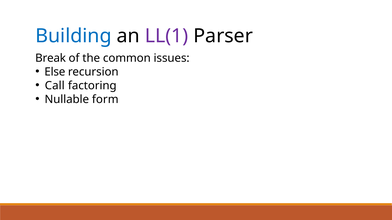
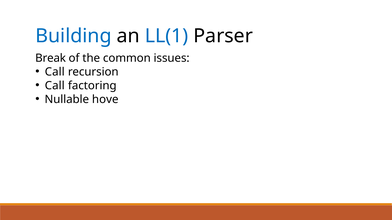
LL(1 colour: purple -> blue
Else at (55, 72): Else -> Call
form: form -> hove
